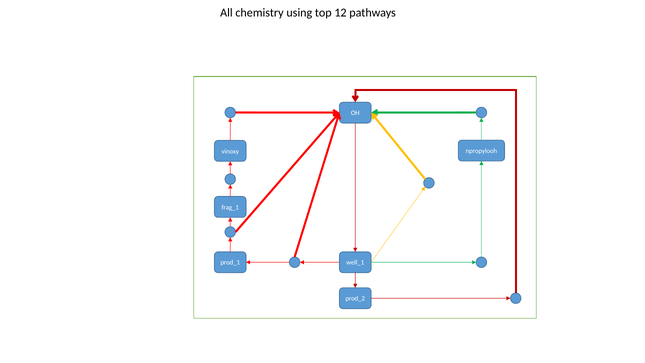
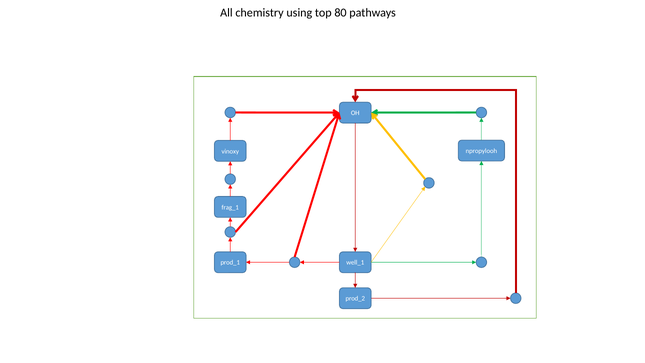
12: 12 -> 80
